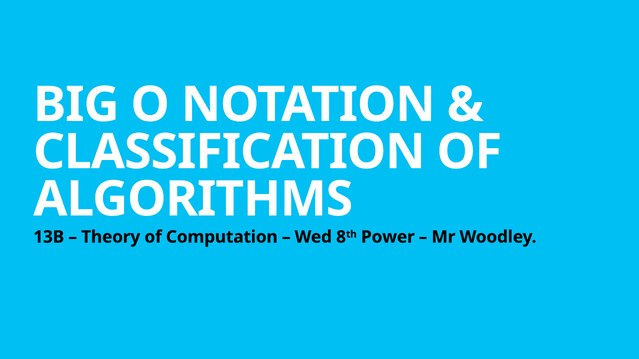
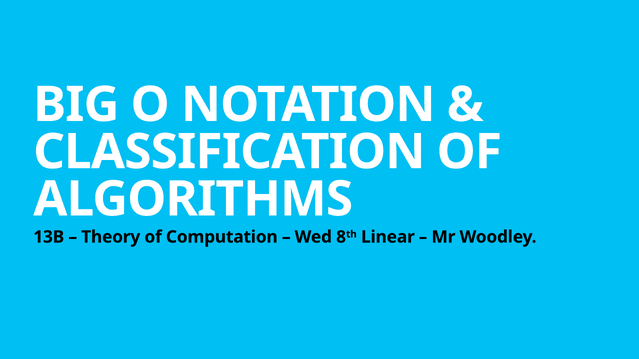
Power: Power -> Linear
